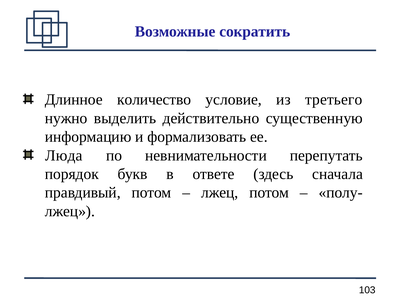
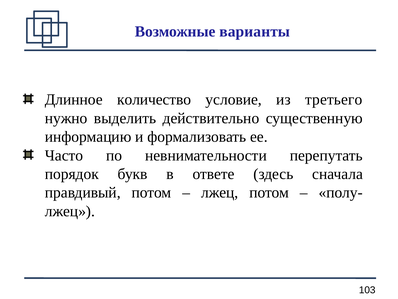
сократить: сократить -> варианты
Люда: Люда -> Часто
